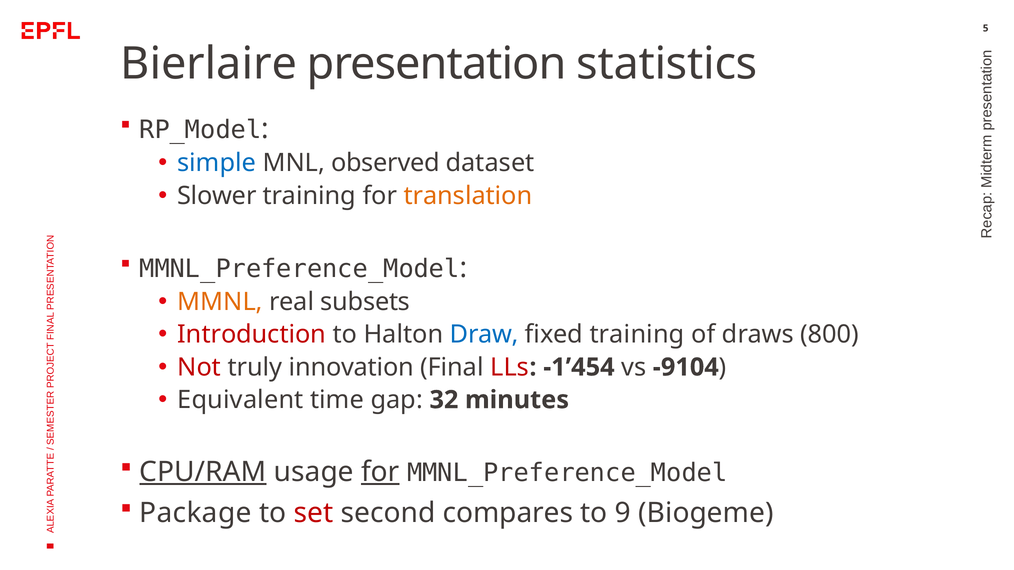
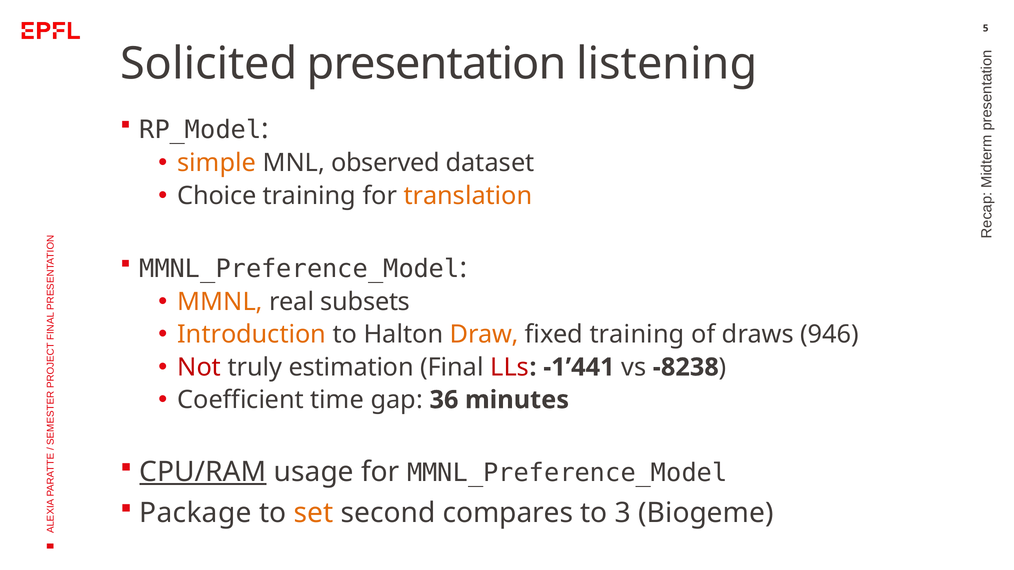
Bierlaire: Bierlaire -> Solicited
statistics: statistics -> listening
simple colour: blue -> orange
Slower: Slower -> Choice
Introduction colour: red -> orange
Draw colour: blue -> orange
800: 800 -> 946
innovation: innovation -> estimation
-1’454: -1’454 -> -1’441
-9104: -9104 -> -8238
Equivalent: Equivalent -> Coefficient
32: 32 -> 36
for at (380, 472) underline: present -> none
set colour: red -> orange
9: 9 -> 3
